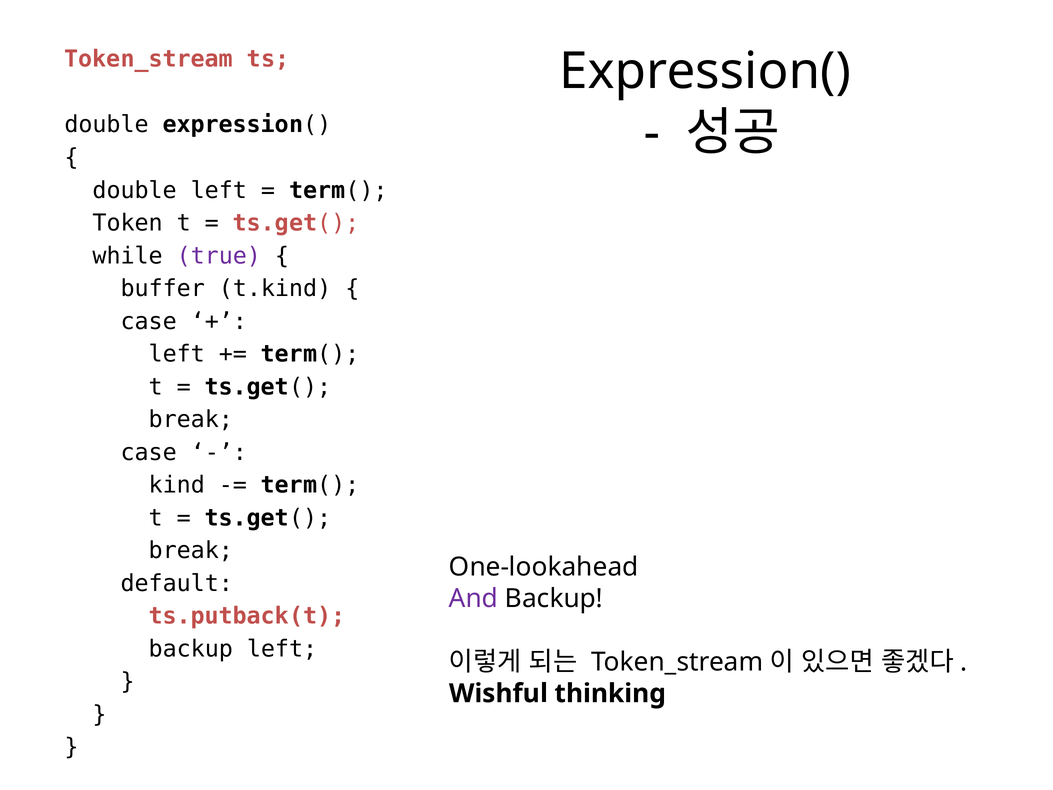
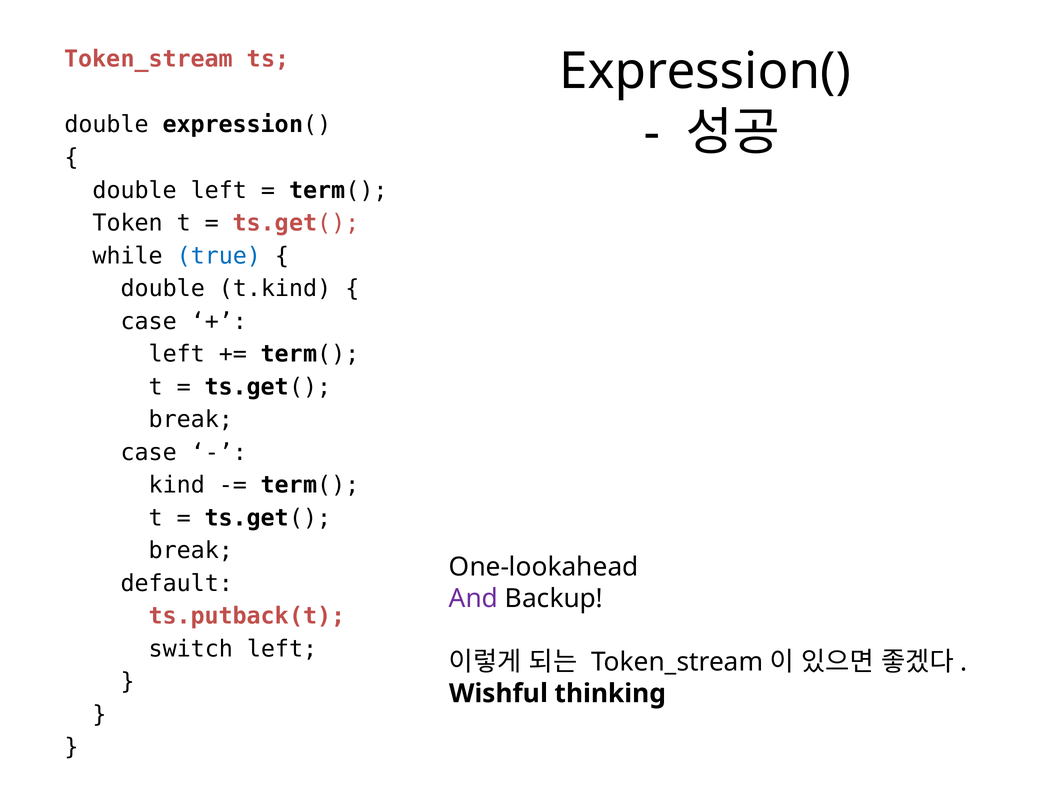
true colour: purple -> blue
buffer at (163, 288): buffer -> double
backup at (191, 649): backup -> switch
